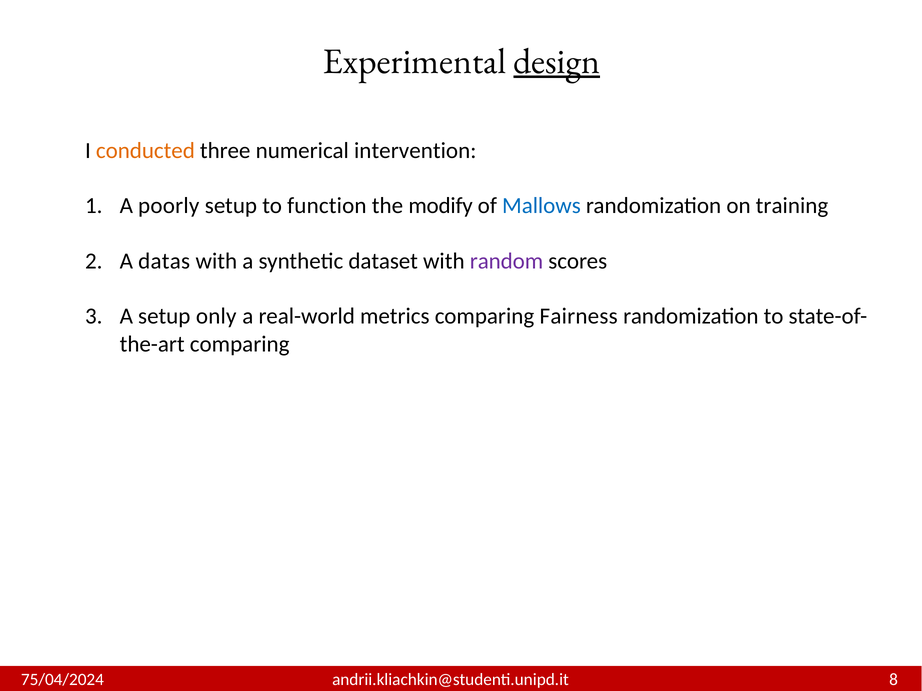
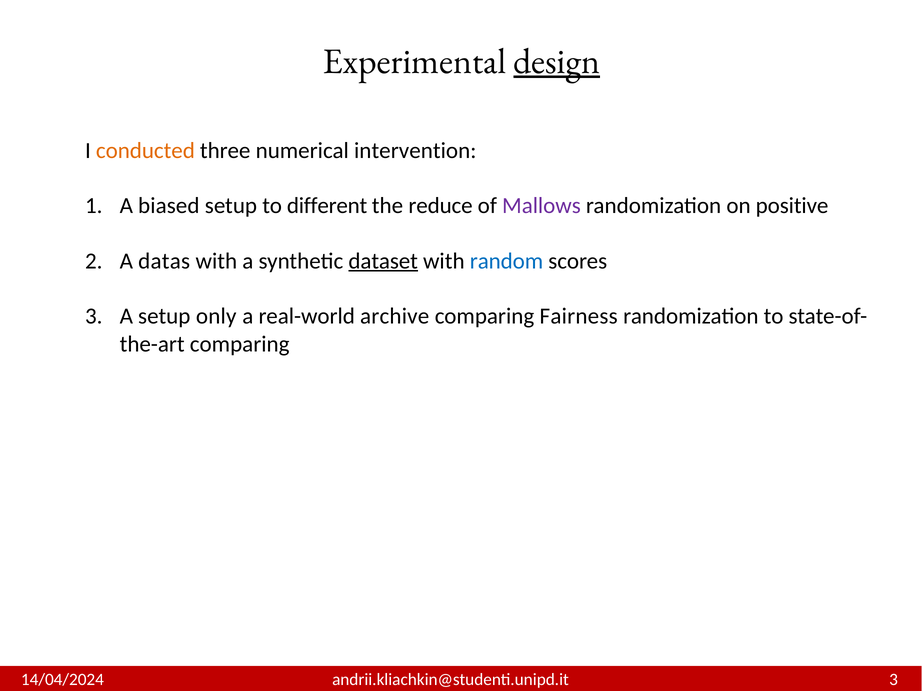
poorly: poorly -> biased
function: function -> different
modify: modify -> reduce
Mallows colour: blue -> purple
training: training -> positive
dataset underline: none -> present
random colour: purple -> blue
metrics: metrics -> archive
75/04/2024: 75/04/2024 -> 14/04/2024
andrii.kliachkin@studenti.unipd.it 8: 8 -> 3
